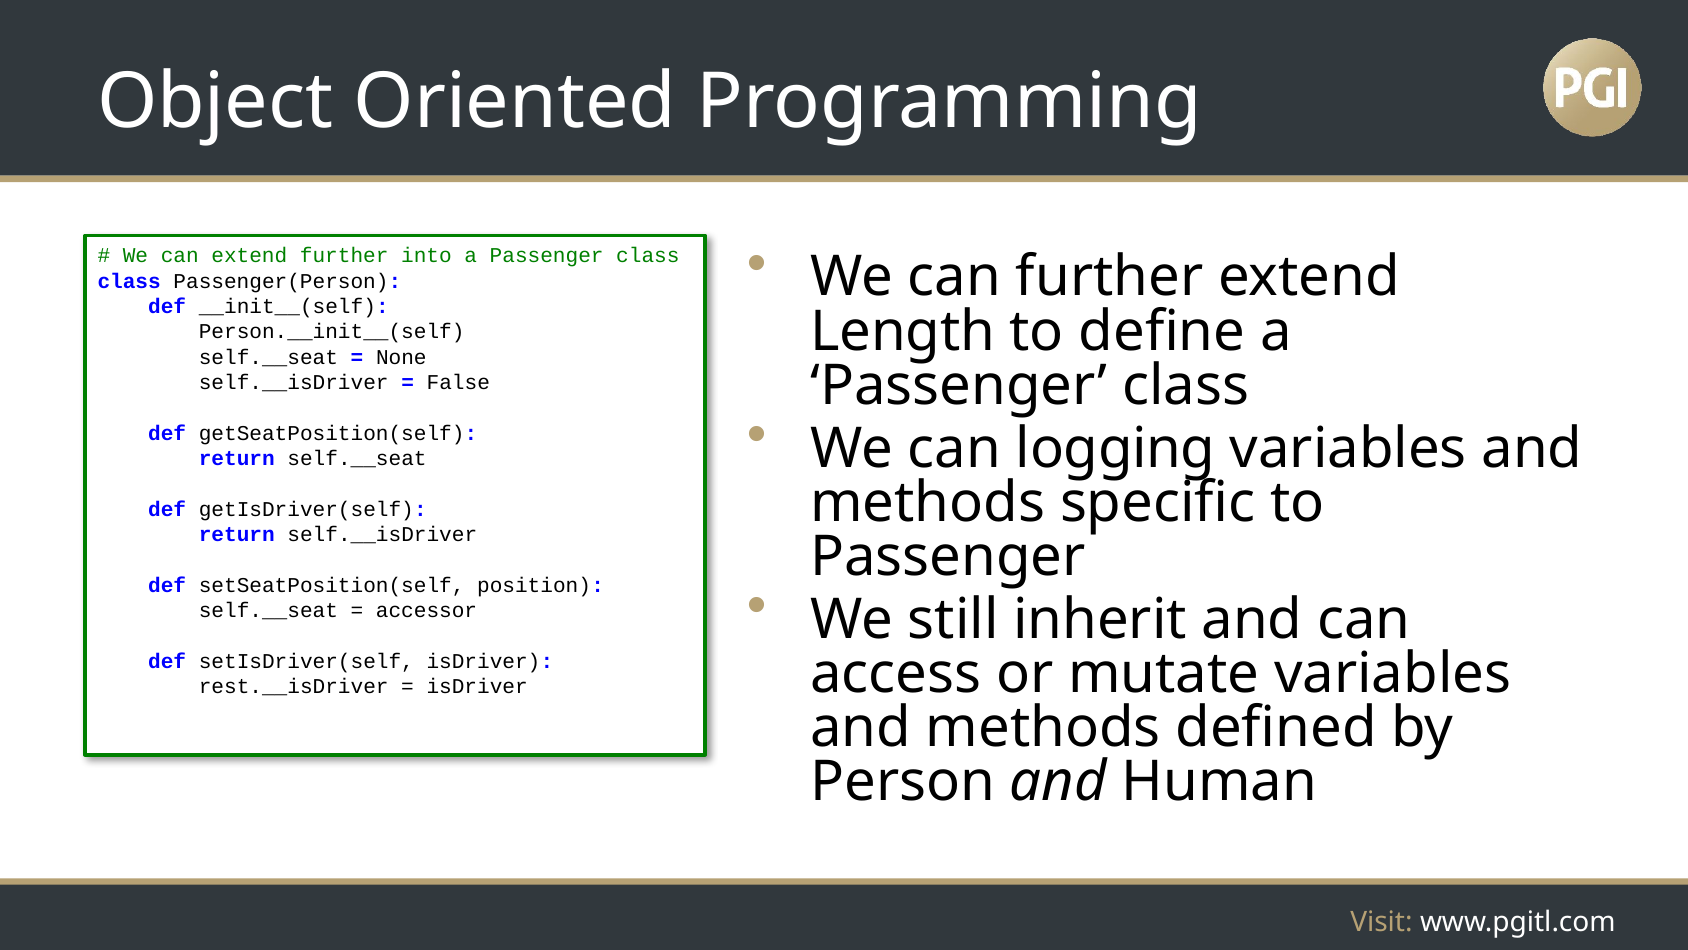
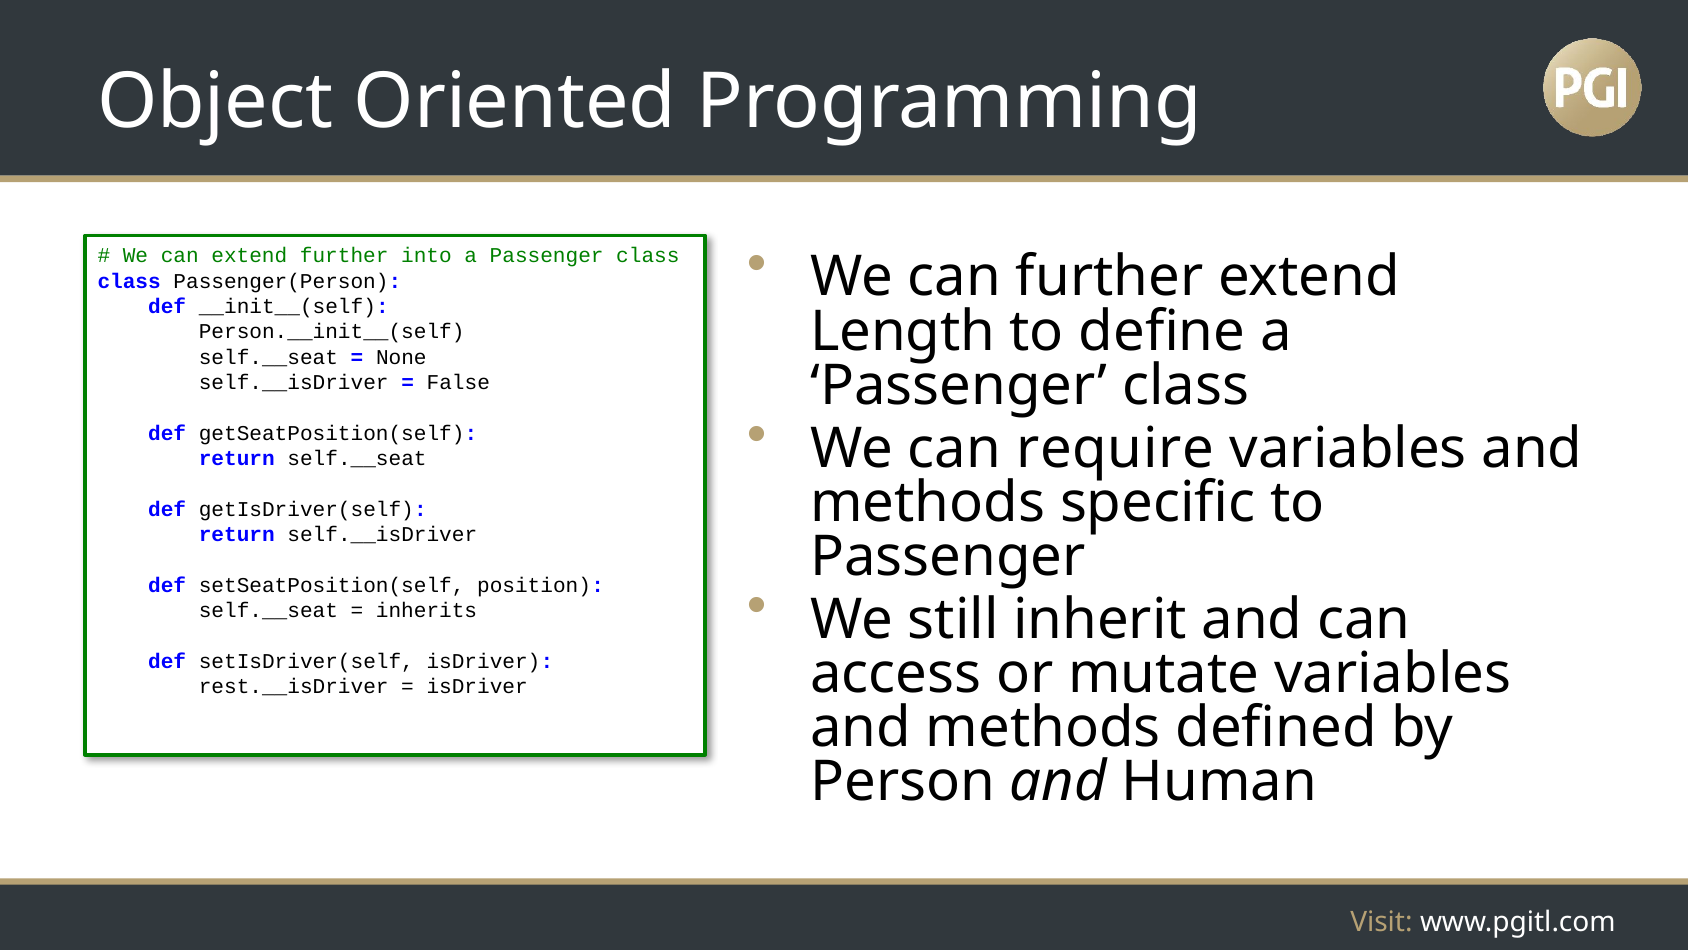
logging: logging -> require
accessor: accessor -> inherits
